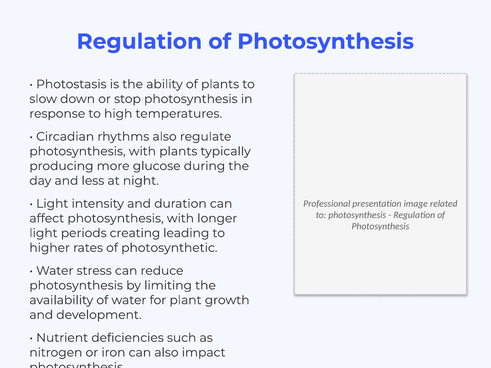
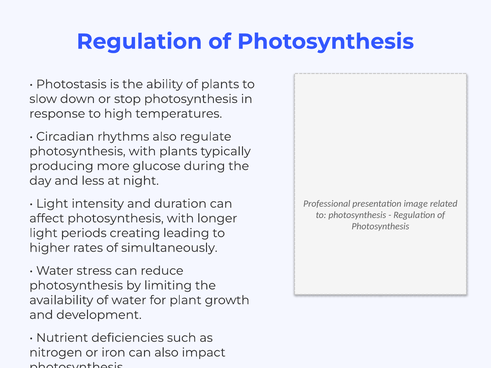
photosynthetic: photosynthetic -> simultaneously
